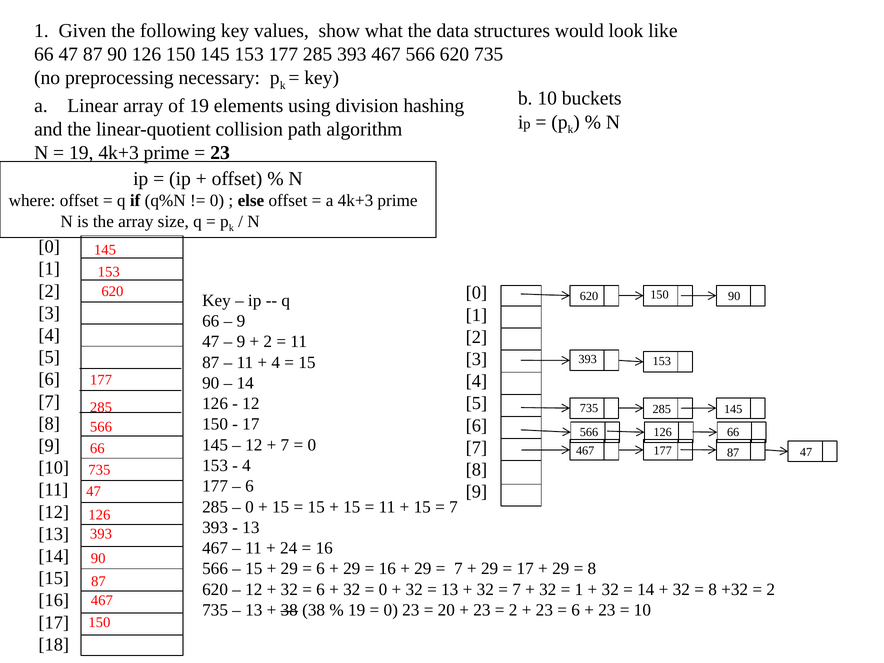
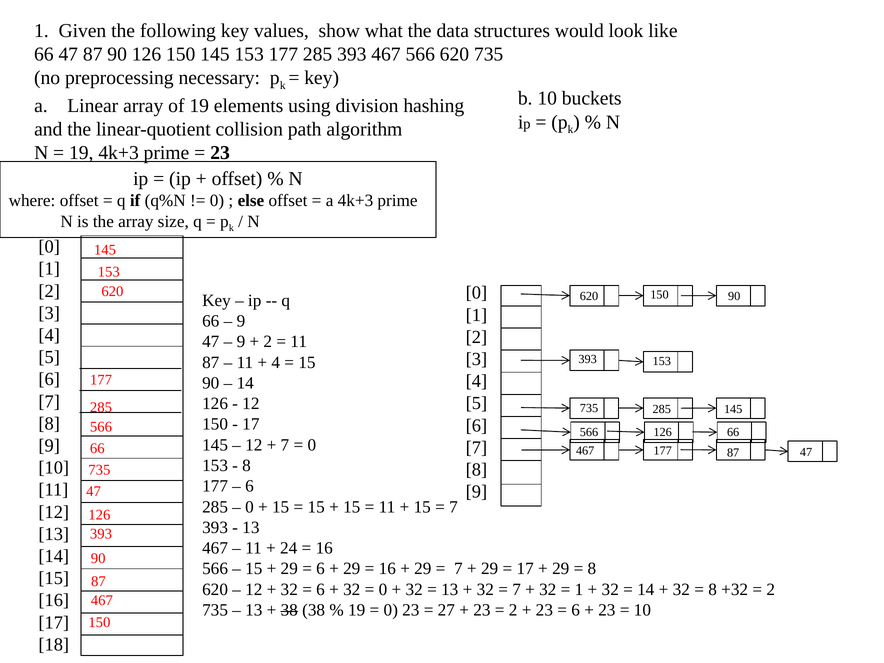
4 at (246, 466): 4 -> 8
20: 20 -> 27
